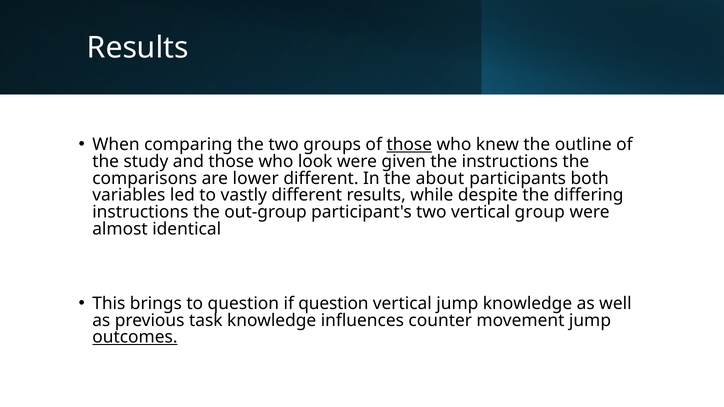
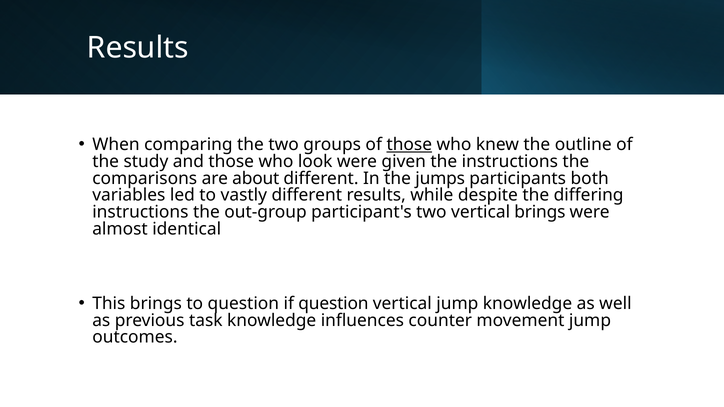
lower: lower -> about
about: about -> jumps
vertical group: group -> brings
outcomes underline: present -> none
